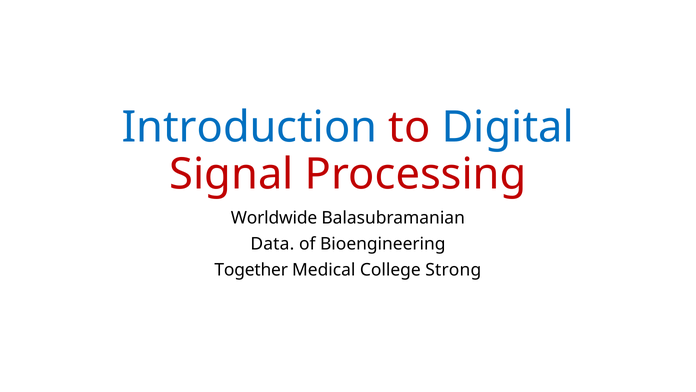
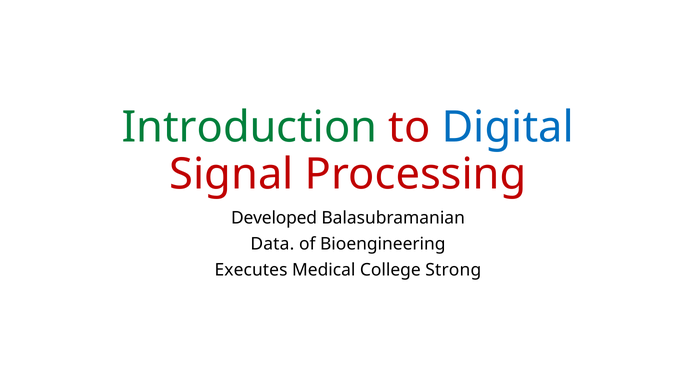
Introduction colour: blue -> green
Worldwide: Worldwide -> Developed
Together: Together -> Executes
